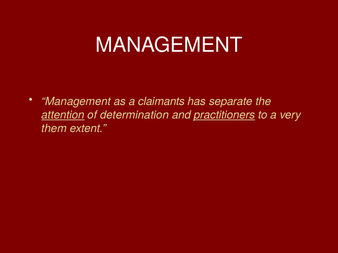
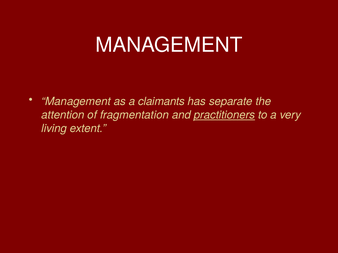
attention underline: present -> none
determination: determination -> fragmentation
them: them -> living
